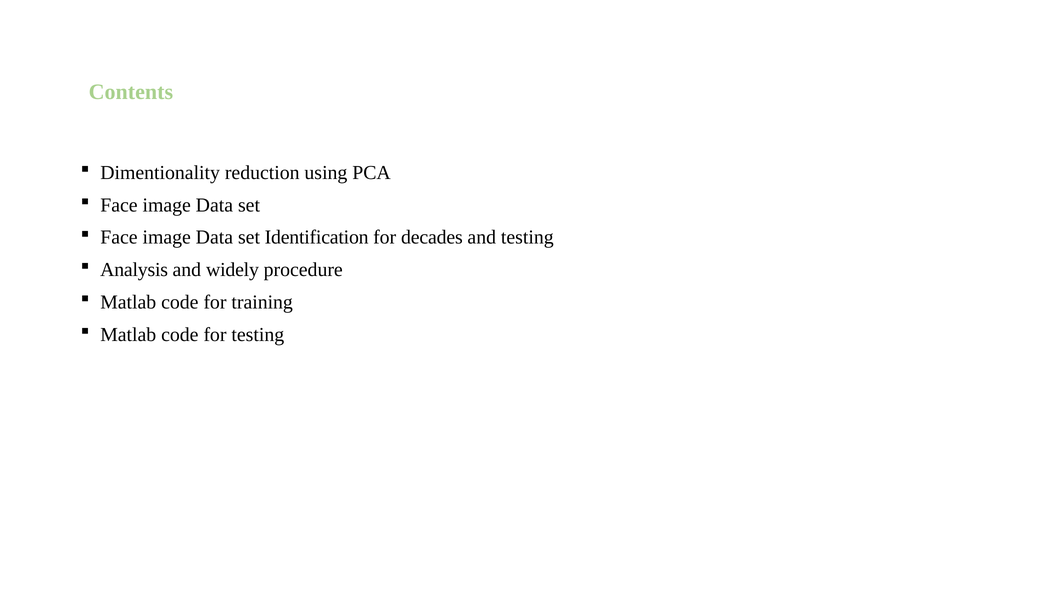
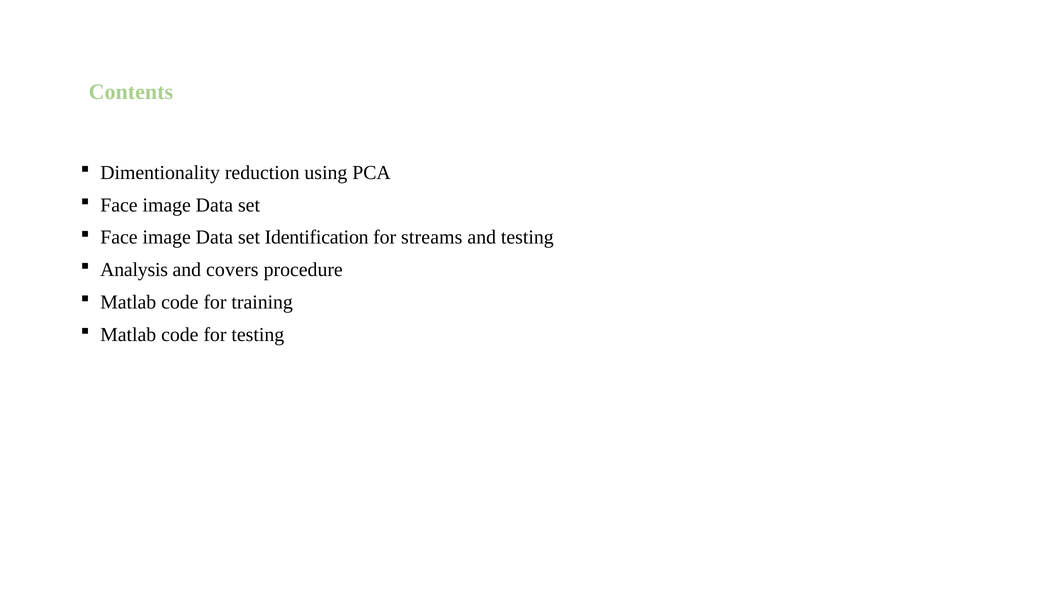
decades: decades -> streams
widely: widely -> covers
